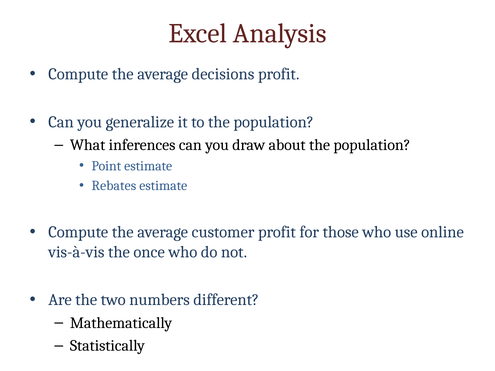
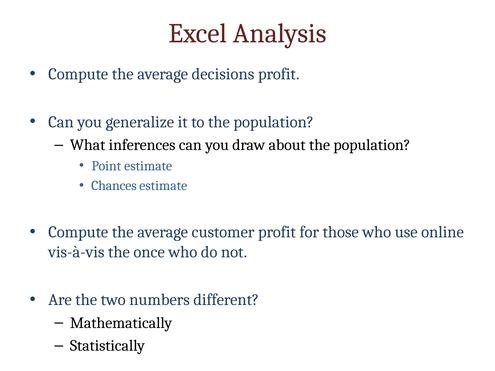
Rebates: Rebates -> Chances
